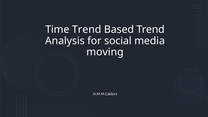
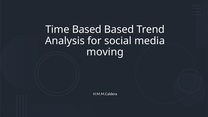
Time Trend: Trend -> Based
